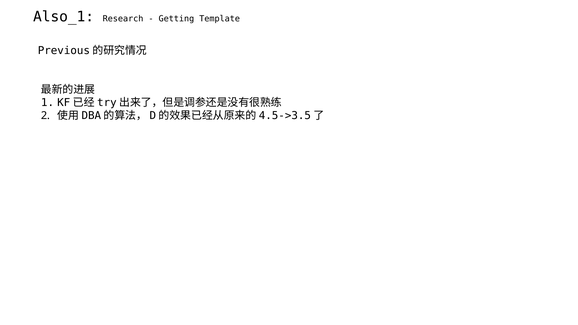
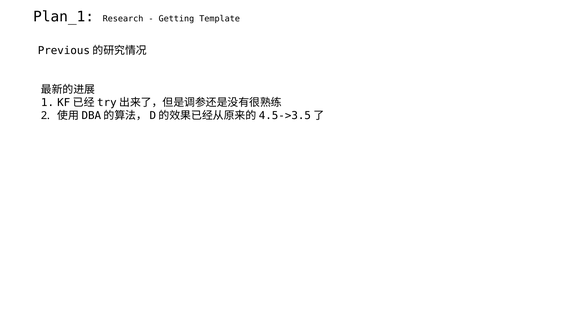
Also_1: Also_1 -> Plan_1
